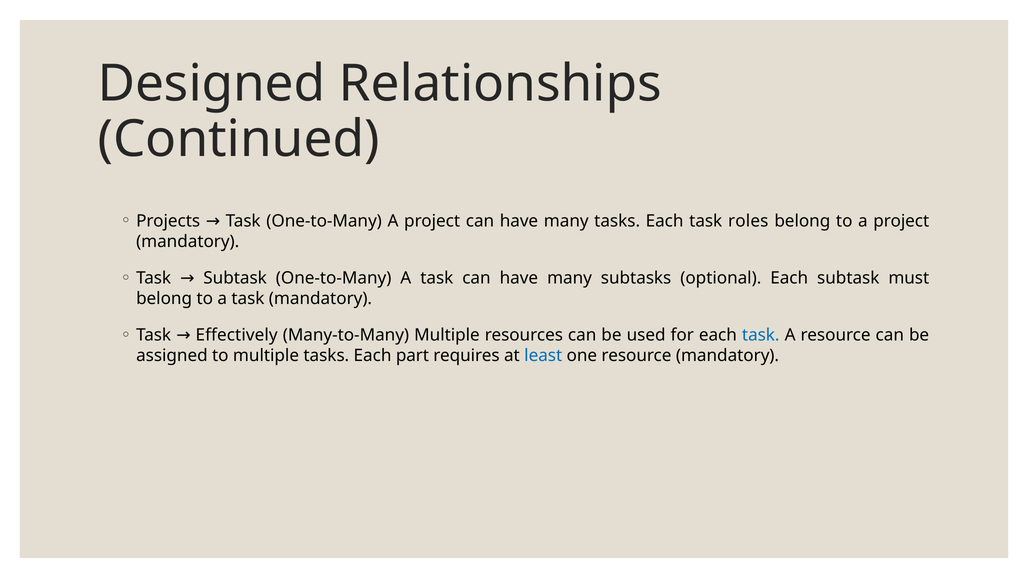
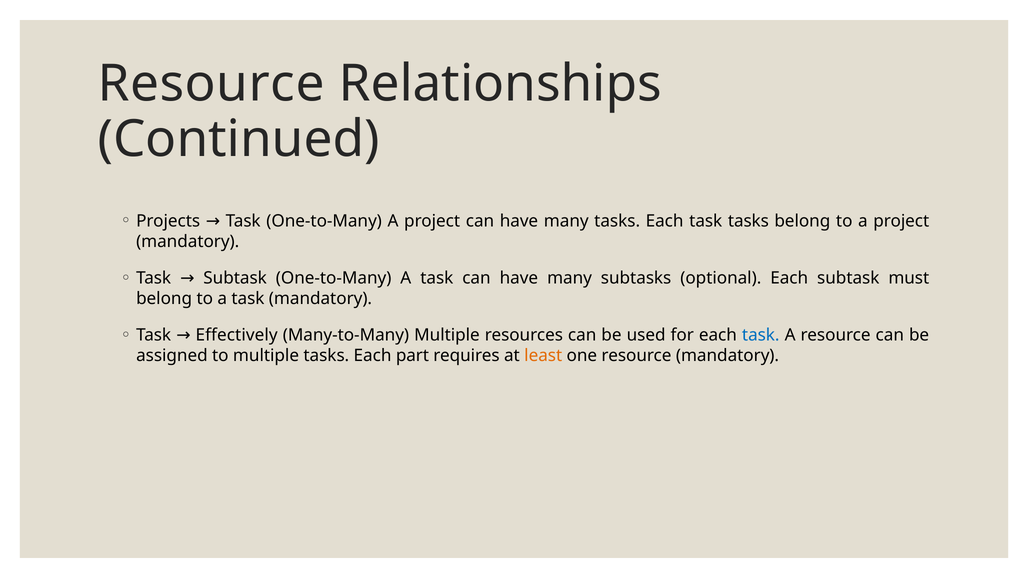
Designed at (212, 84): Designed -> Resource
task roles: roles -> tasks
least colour: blue -> orange
